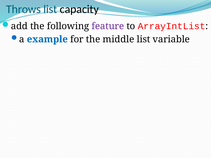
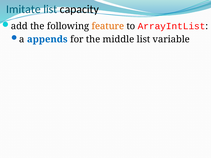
Throws: Throws -> Imitate
feature colour: purple -> orange
example: example -> appends
